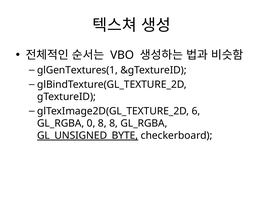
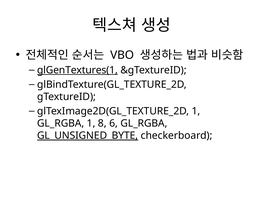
glGenTextures(1 underline: none -> present
glTexImage2D(GL_TEXTURE_2D 6: 6 -> 1
GL_RGBA 0: 0 -> 1
8 8: 8 -> 6
